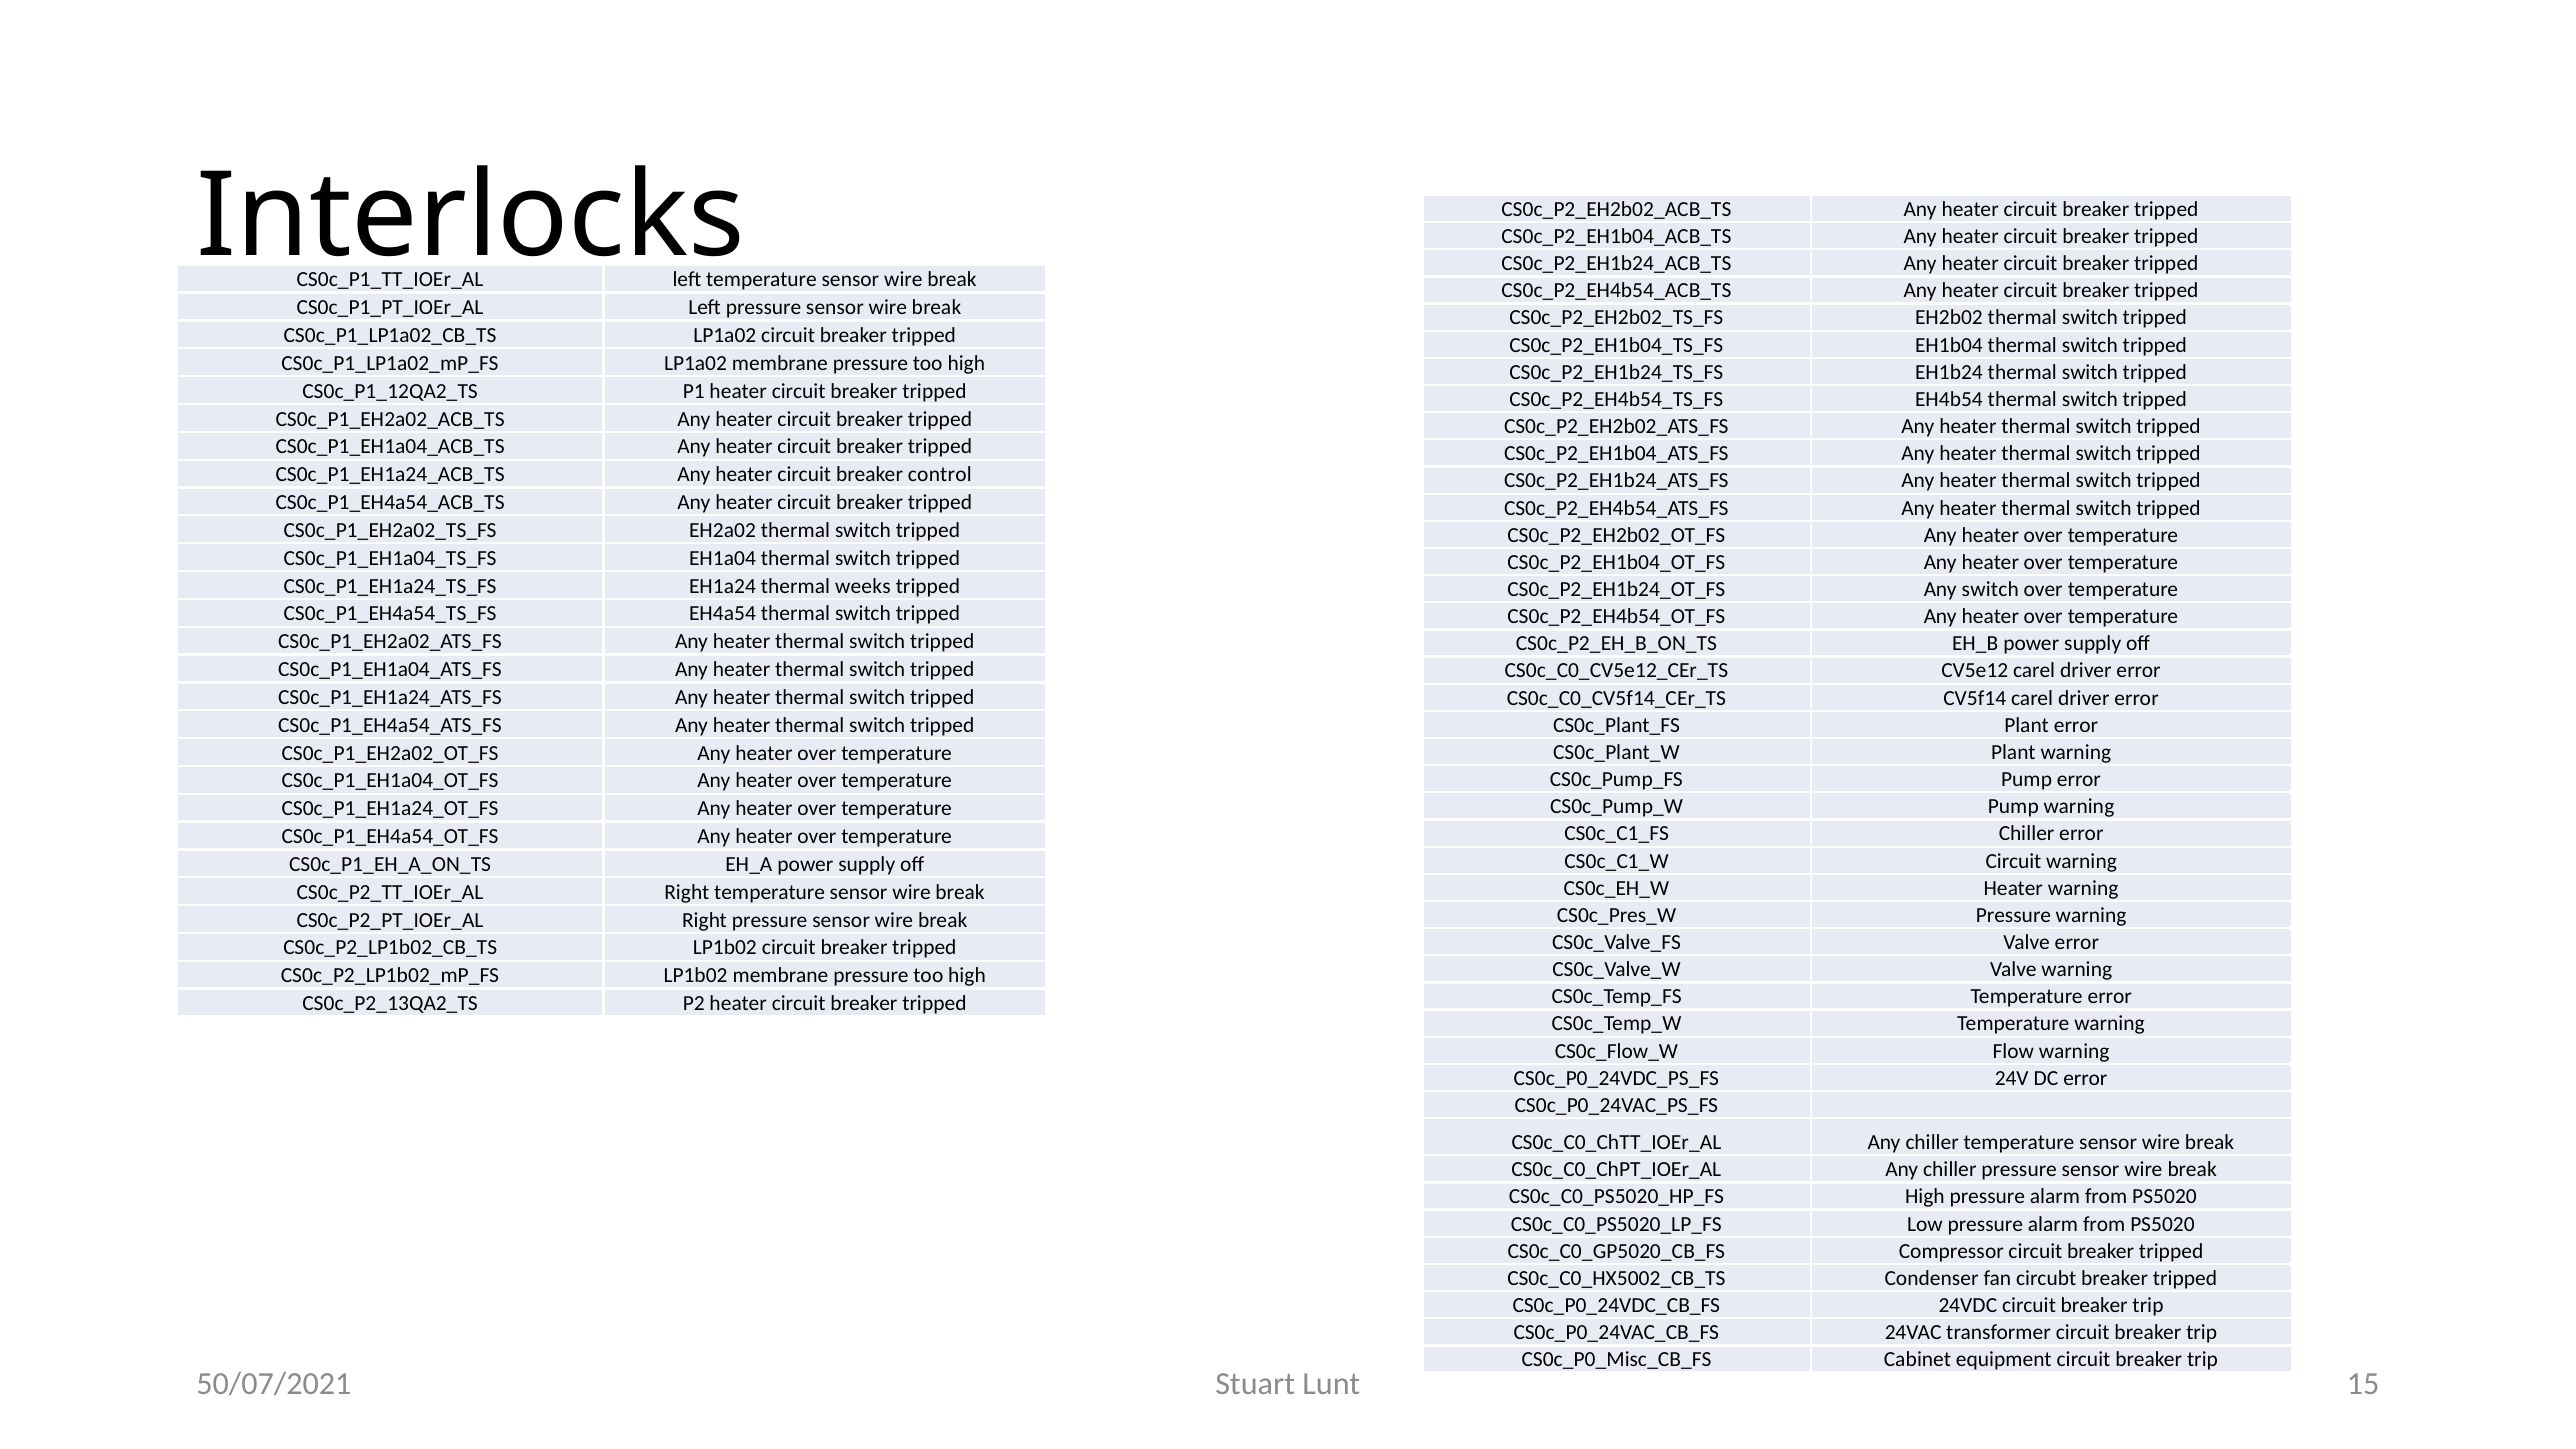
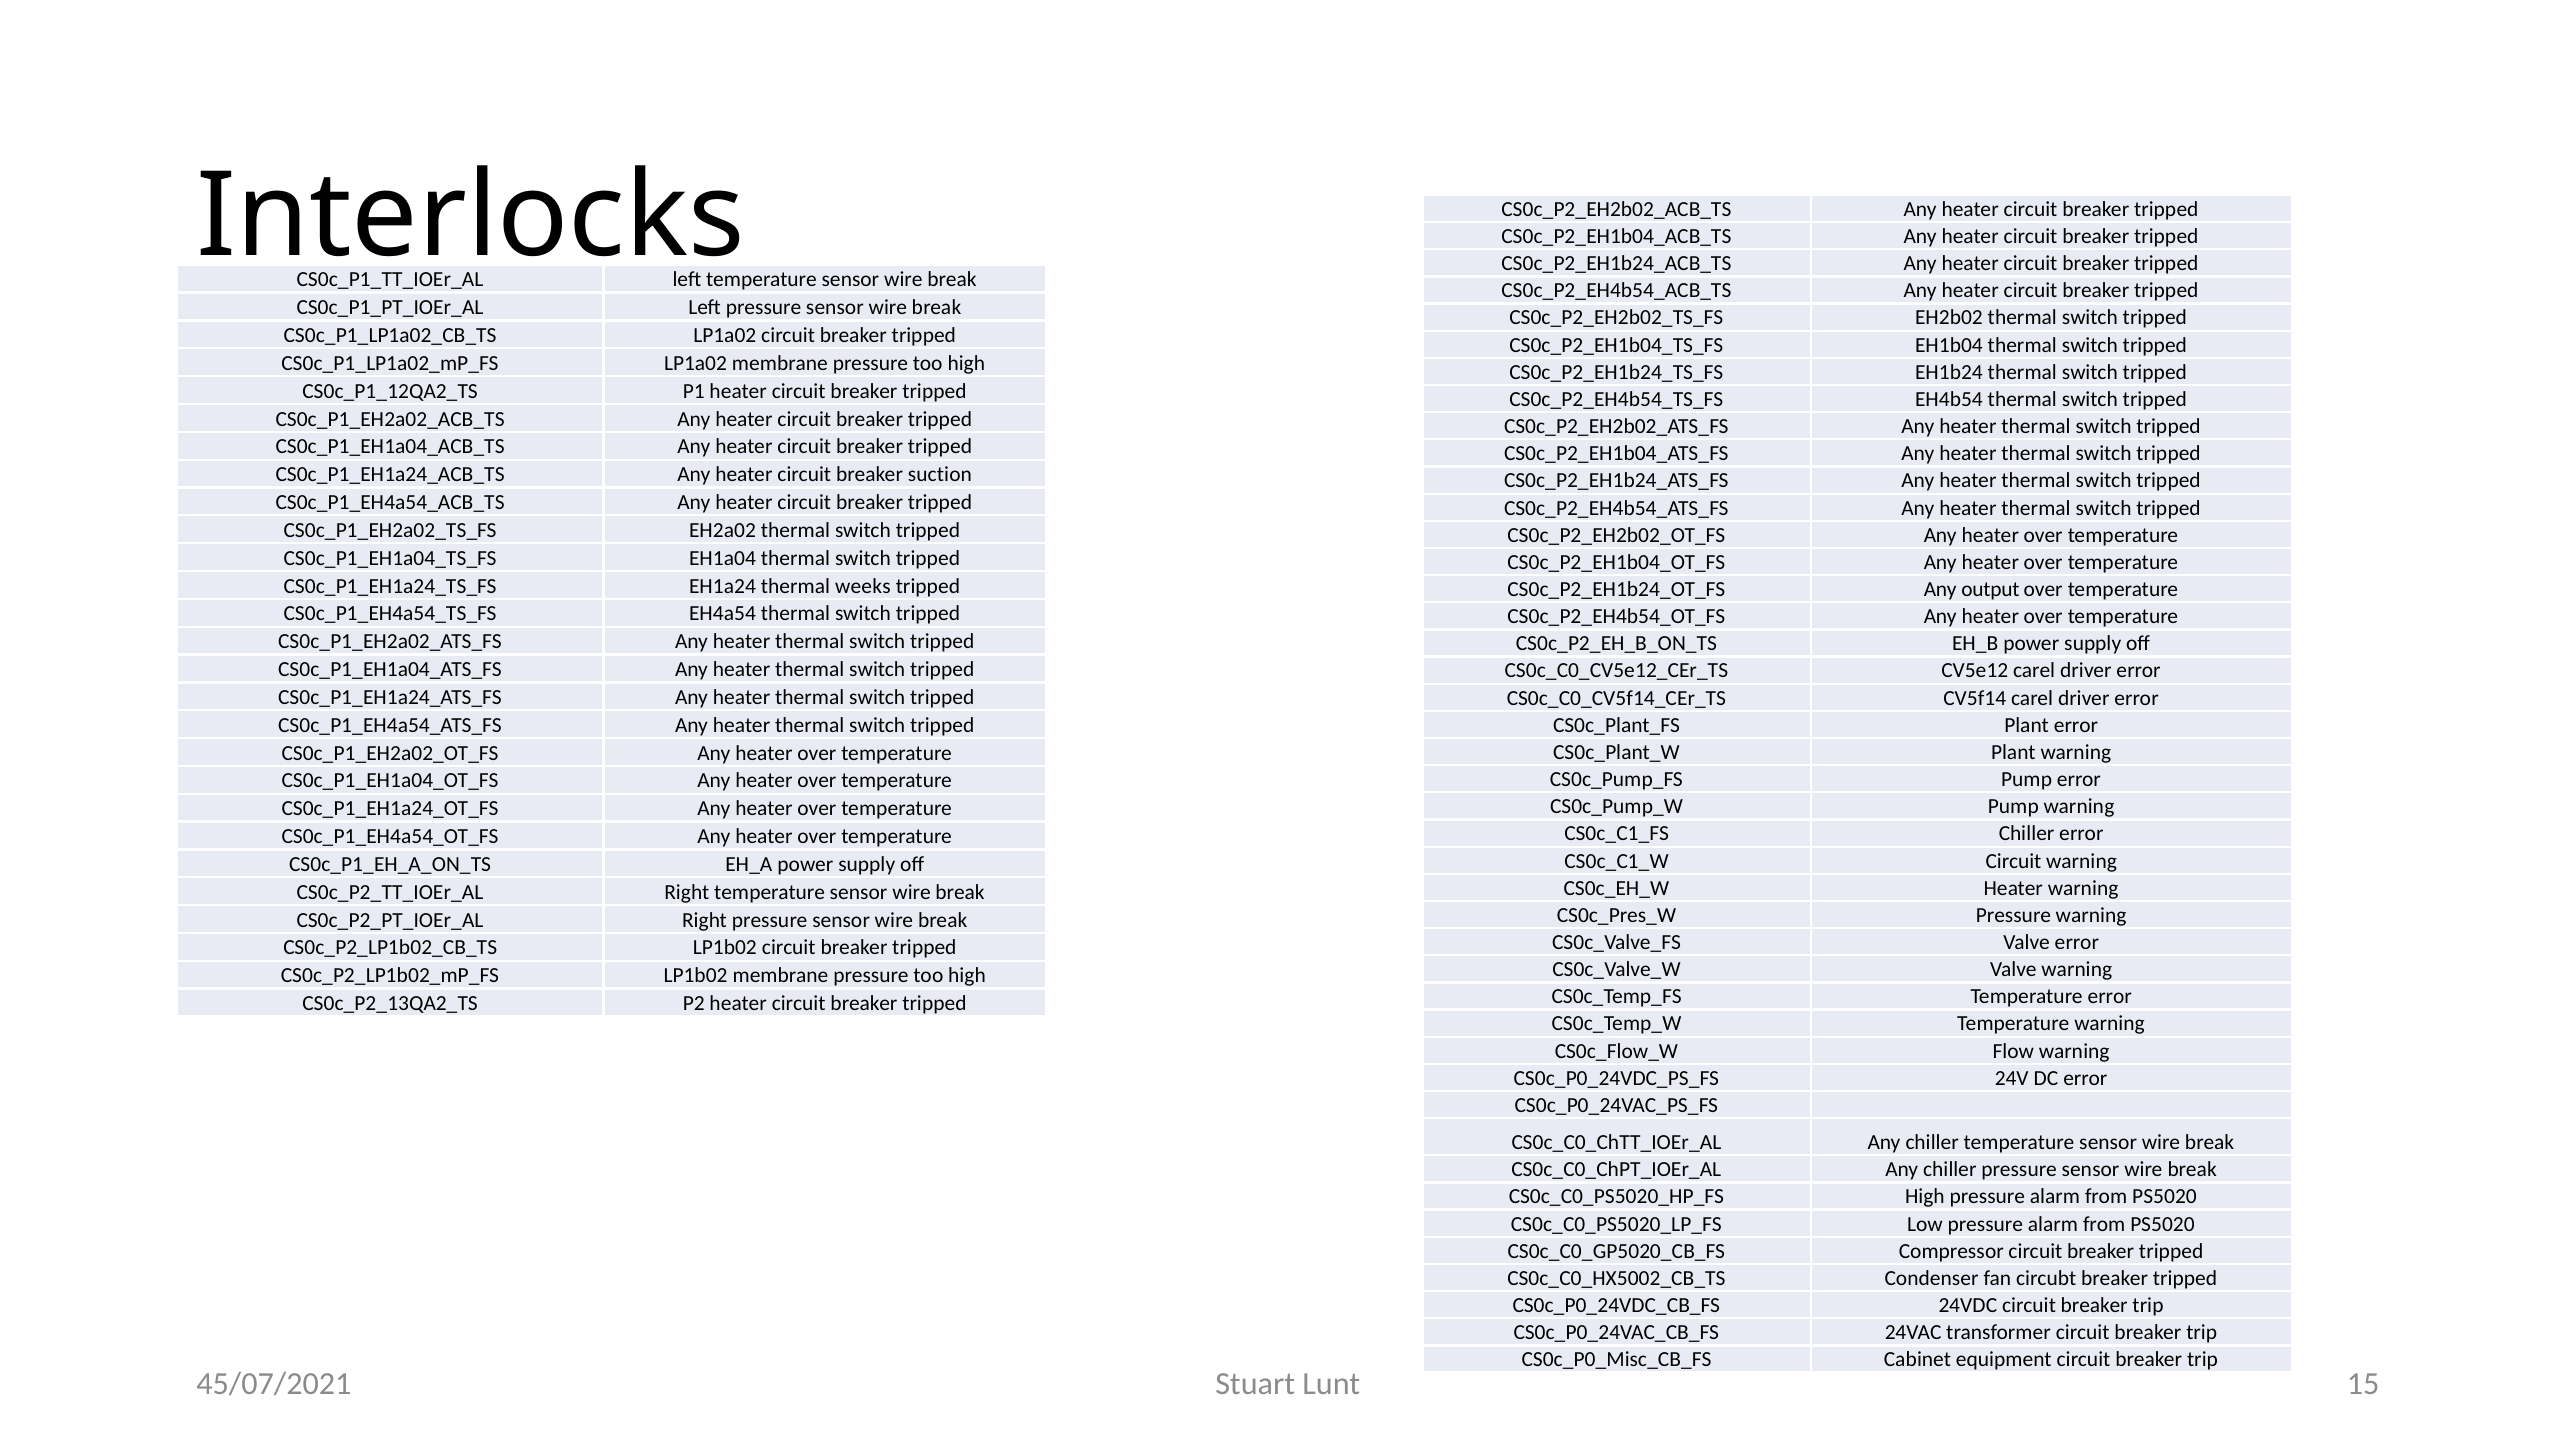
control: control -> suction
Any switch: switch -> output
50/07/2021: 50/07/2021 -> 45/07/2021
